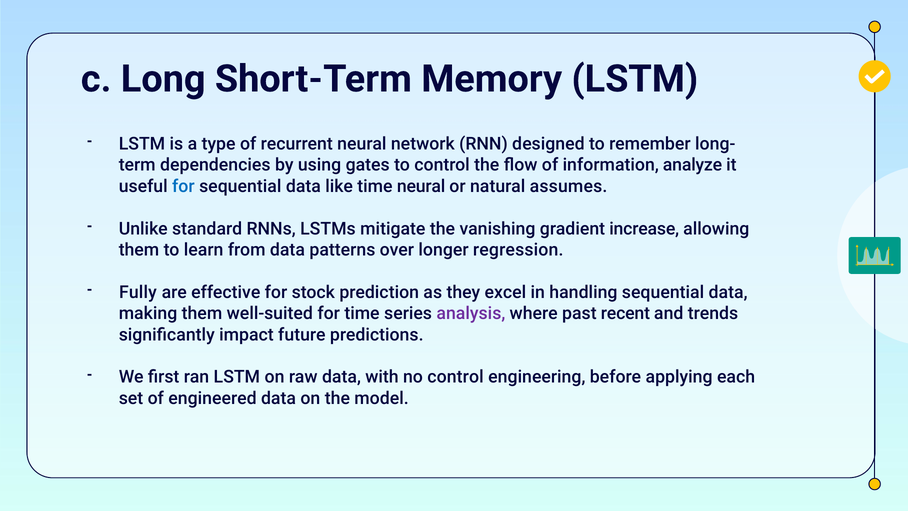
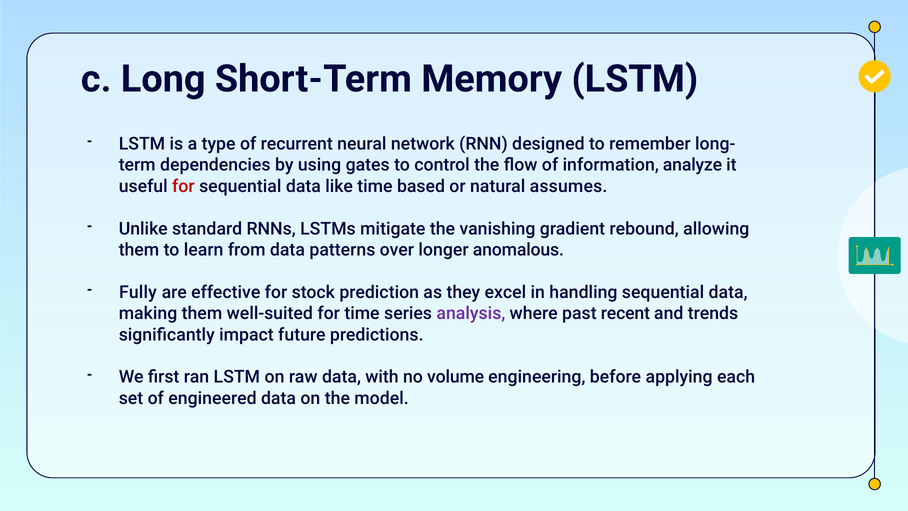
for at (183, 186) colour: blue -> red
time neural: neural -> based
increase: increase -> rebound
regression: regression -> anomalous
no control: control -> volume
